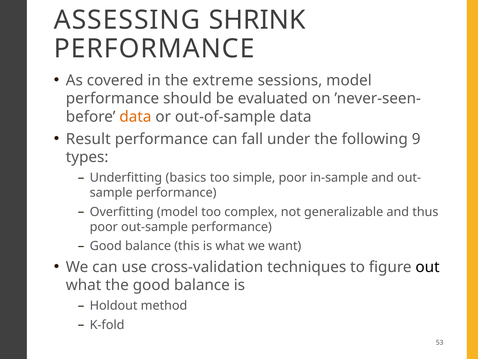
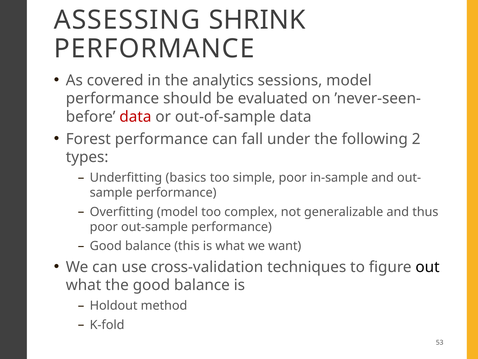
extreme: extreme -> analytics
data at (135, 117) colour: orange -> red
Result: Result -> Forest
9: 9 -> 2
